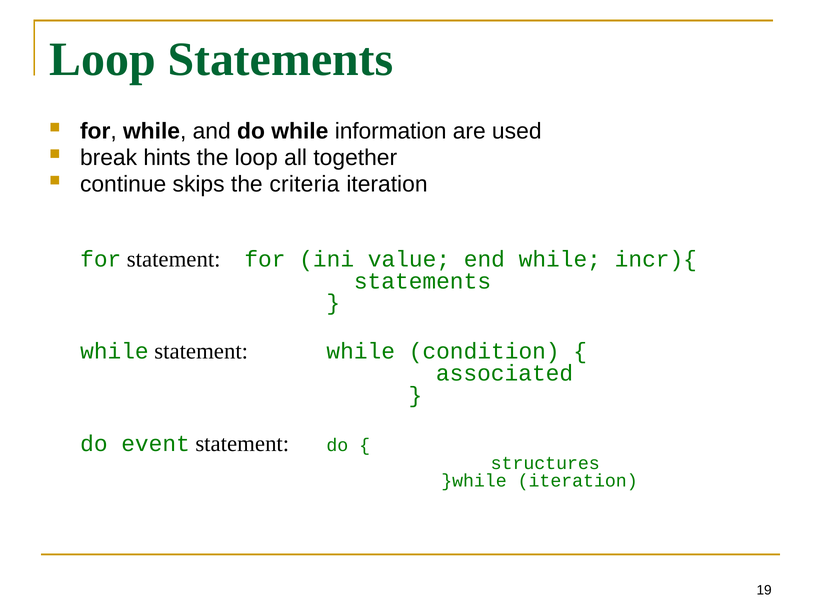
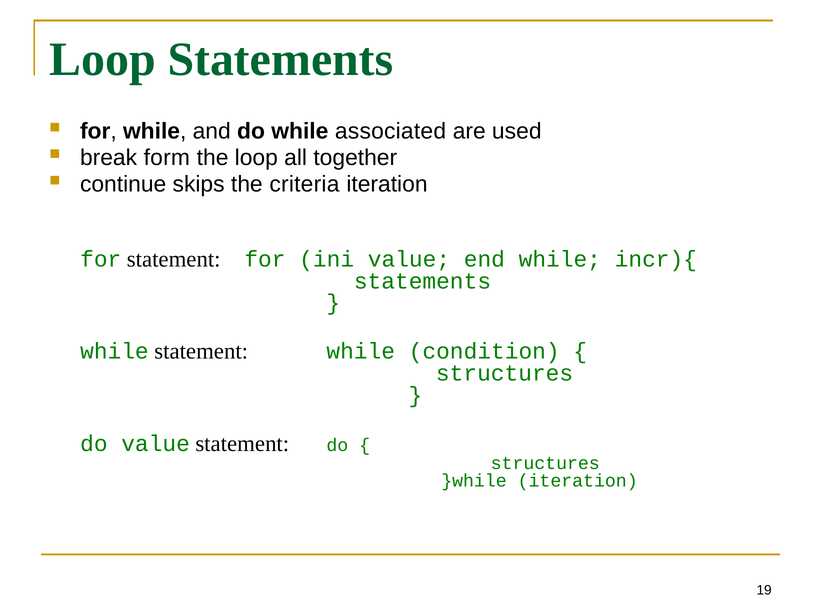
information: information -> associated
hints: hints -> form
associated at (505, 373): associated -> structures
do event: event -> value
